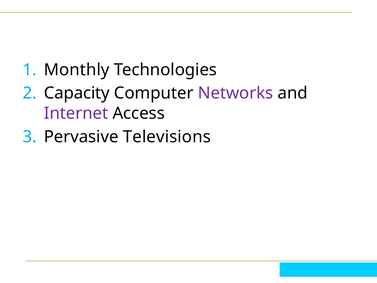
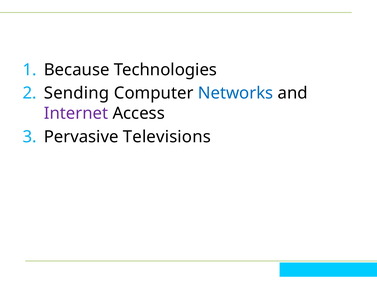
Monthly: Monthly -> Because
Capacity: Capacity -> Sending
Networks colour: purple -> blue
